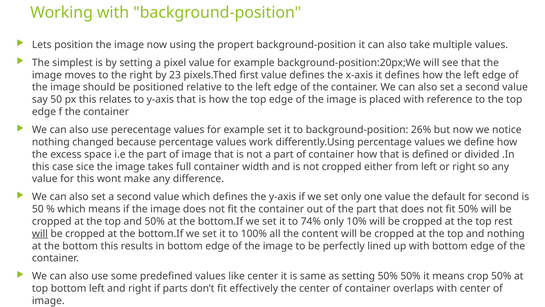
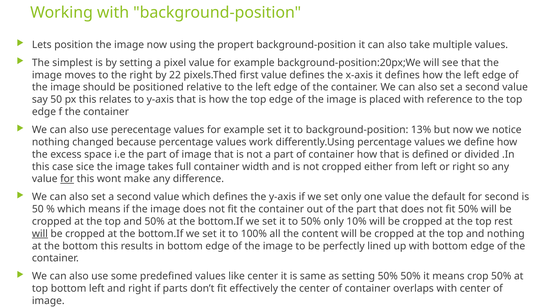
23: 23 -> 22
26%: 26% -> 13%
for at (67, 179) underline: none -> present
to 74%: 74% -> 50%
